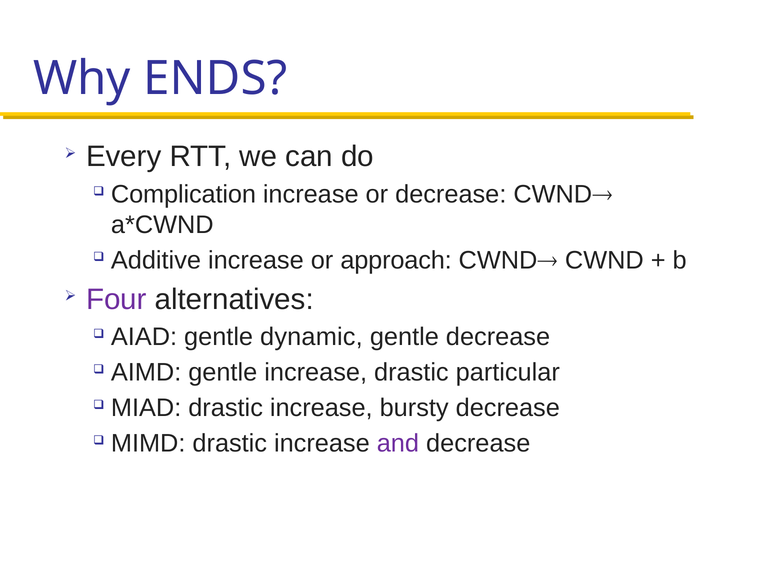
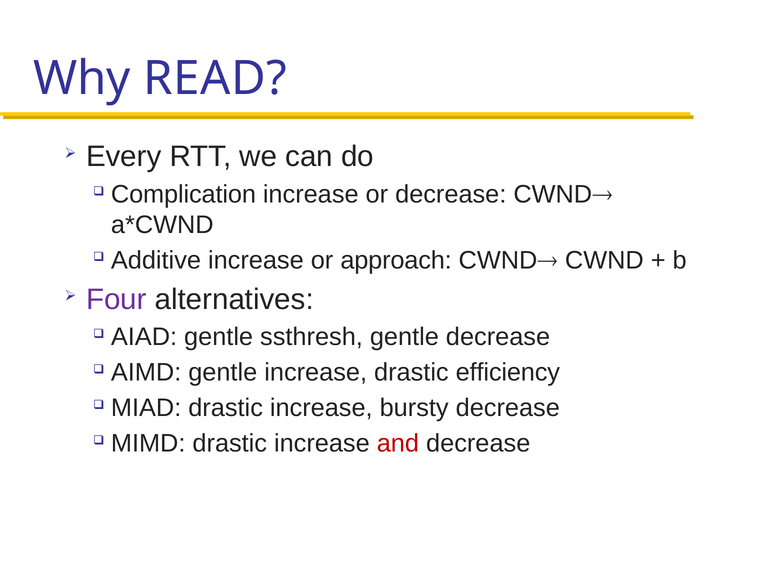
ENDS: ENDS -> READ
dynamic: dynamic -> ssthresh
particular: particular -> efficiency
and colour: purple -> red
